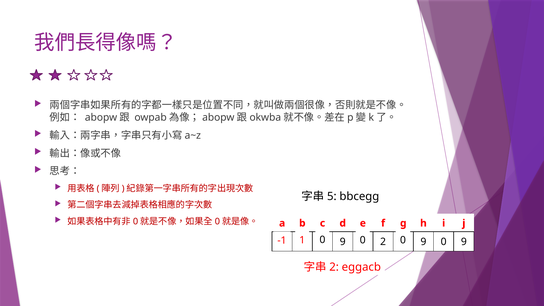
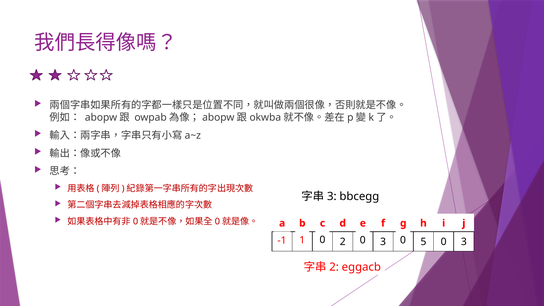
5 at (332, 196): 5 -> 3
9 at (343, 242): 9 -> 2
2 at (383, 242): 2 -> 3
9 at (423, 242): 9 -> 5
9 at (464, 242): 9 -> 3
